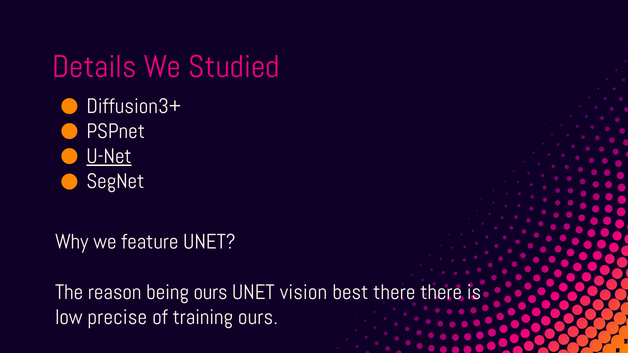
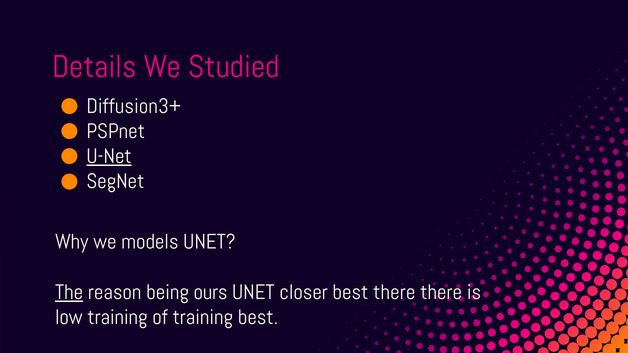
feature: feature -> models
The underline: none -> present
vision: vision -> closer
low precise: precise -> training
training ours: ours -> best
